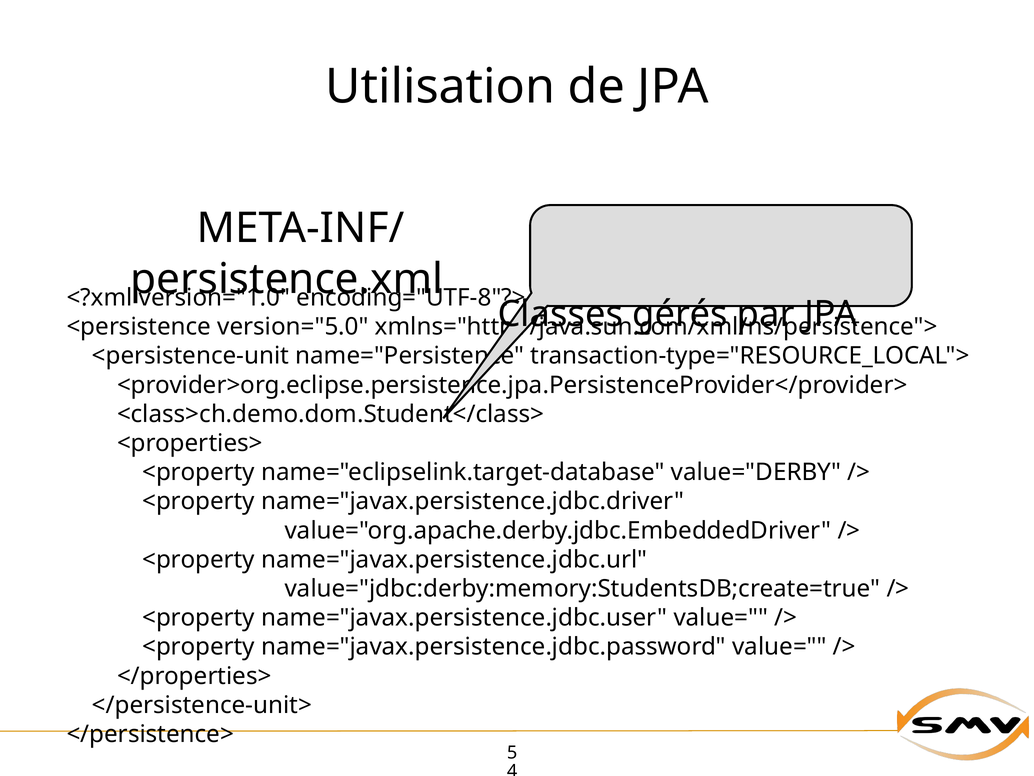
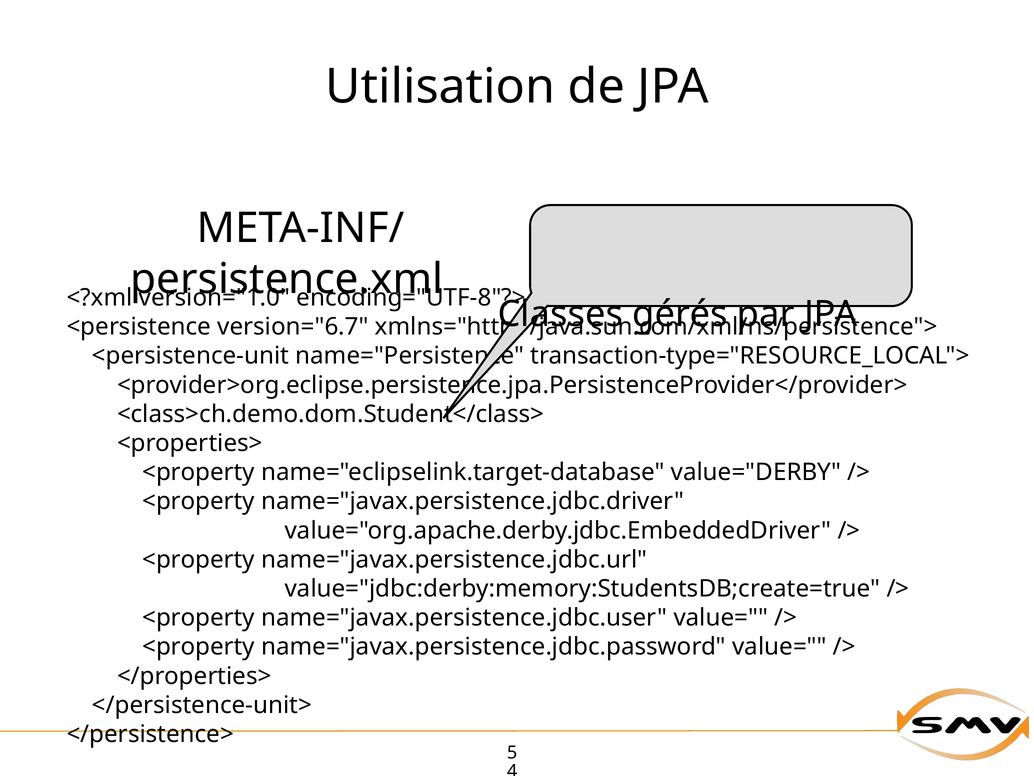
version="5.0: version="5.0 -> version="6.7
